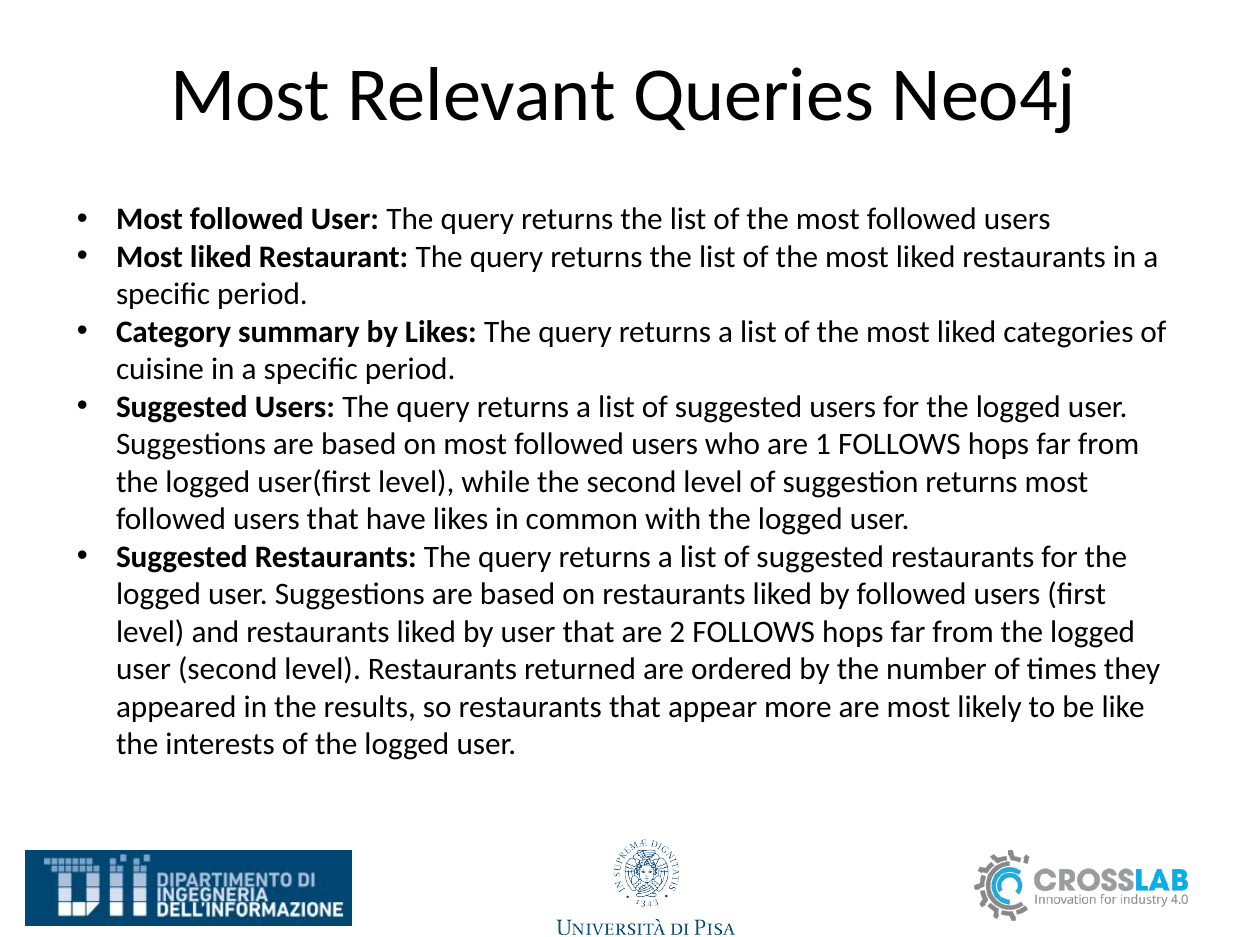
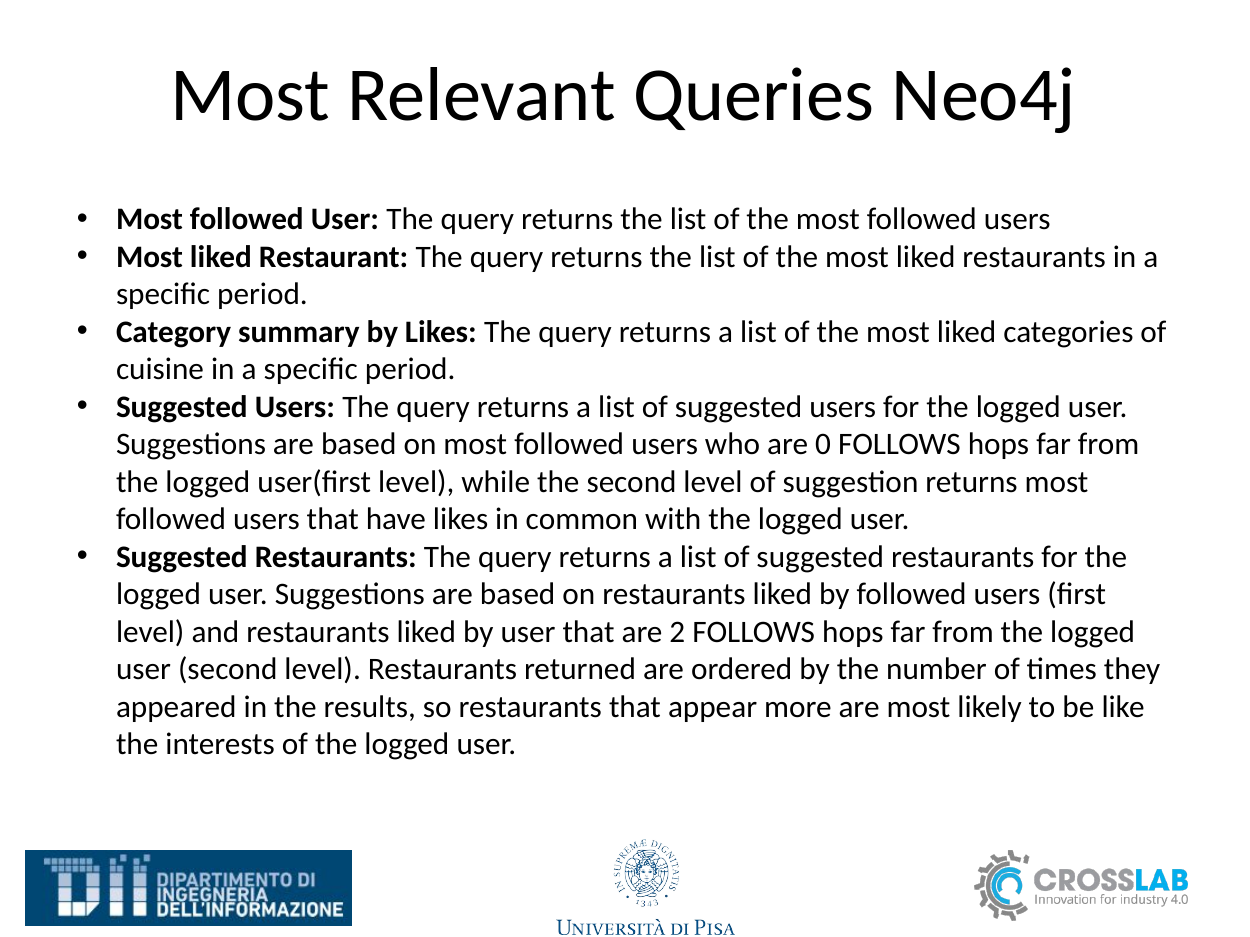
1: 1 -> 0
